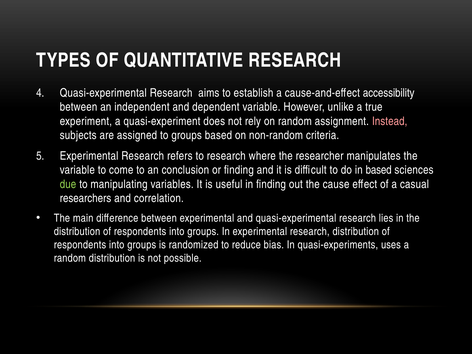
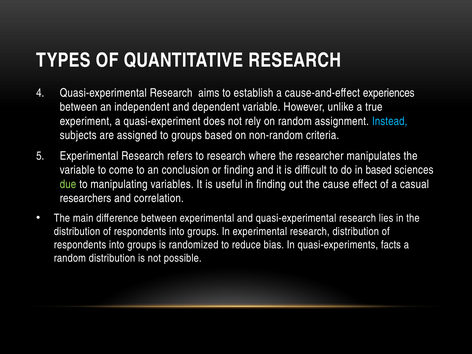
accessibility: accessibility -> experiences
Instead colour: pink -> light blue
uses: uses -> facts
